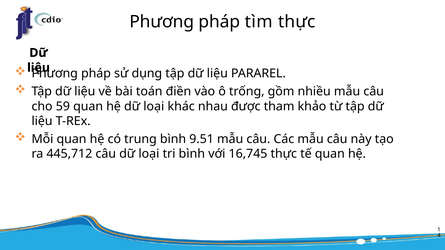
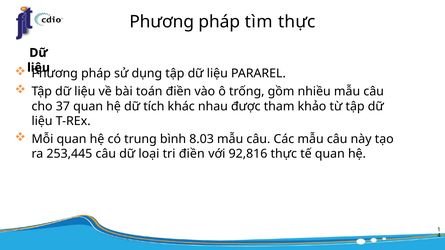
59: 59 -> 37
hệ dữ loại: loại -> tích
9.51: 9.51 -> 8.03
445,712: 445,712 -> 253,445
tri bình: bình -> điền
16,745: 16,745 -> 92,816
